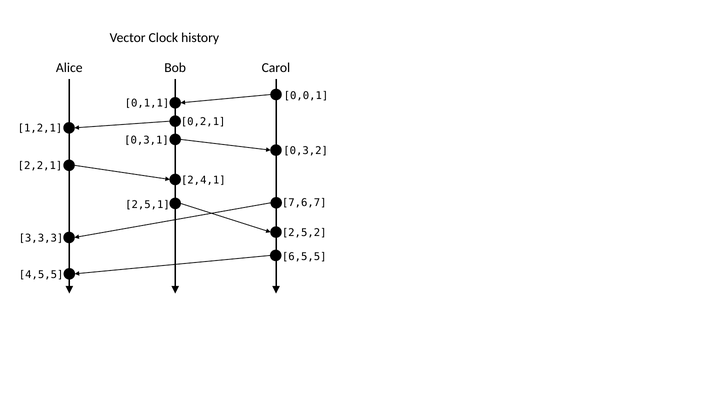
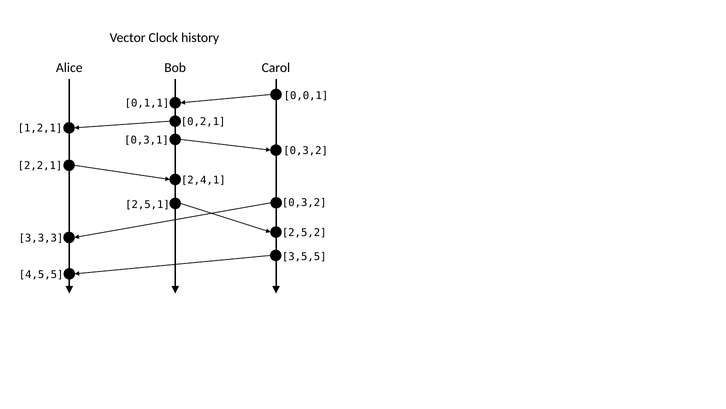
7,6,7 at (304, 203): 7,6,7 -> 0,3,2
6,5,5: 6,5,5 -> 3,5,5
